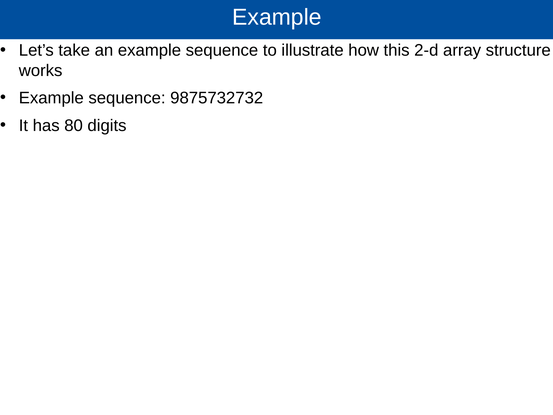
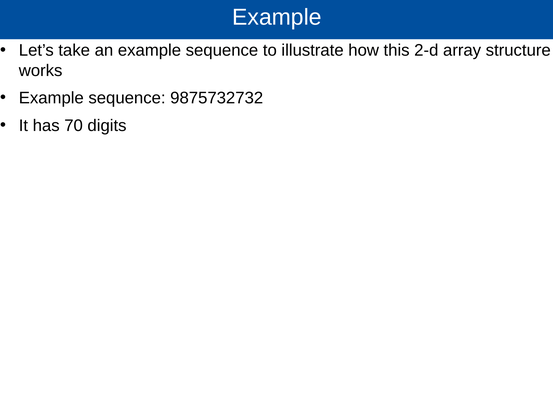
80: 80 -> 70
